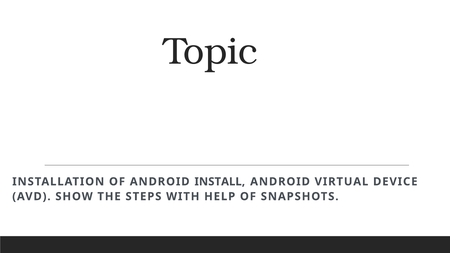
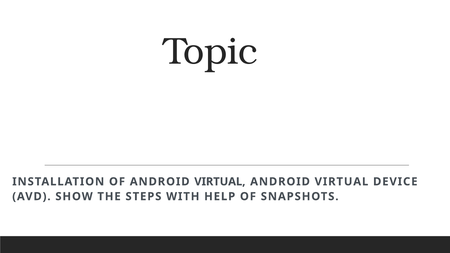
OF ANDROID INSTALL: INSTALL -> VIRTUAL
